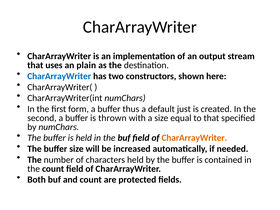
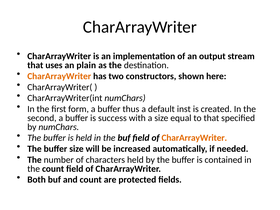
CharArrayWriter at (59, 76) colour: blue -> orange
just: just -> inst
thrown: thrown -> success
